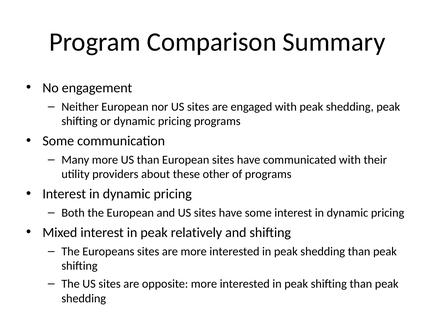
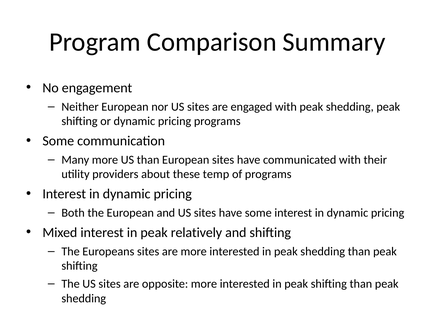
other: other -> temp
